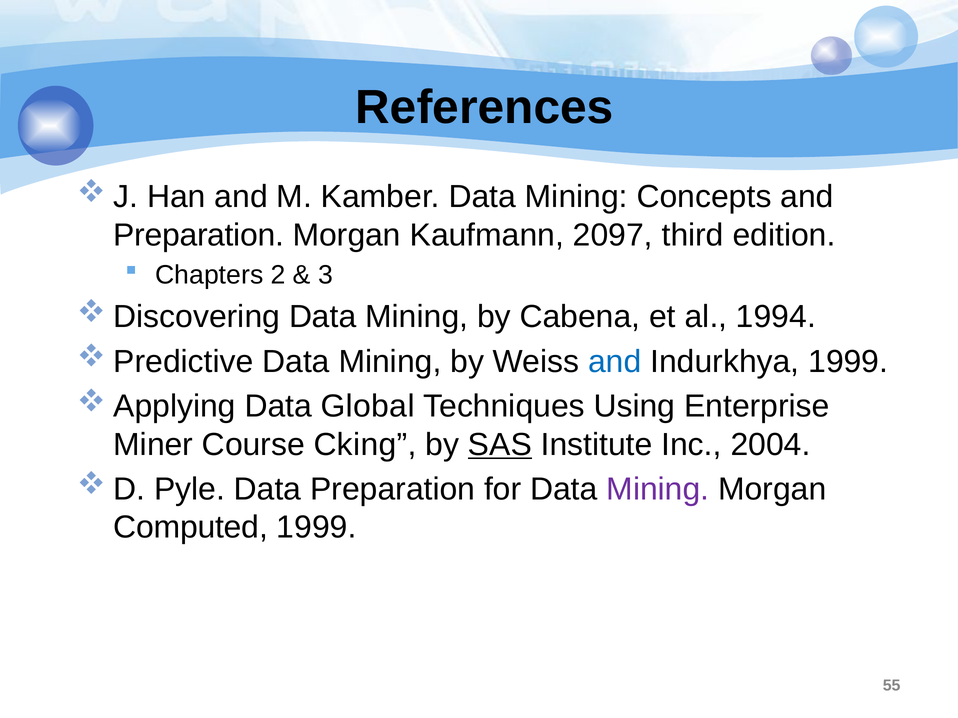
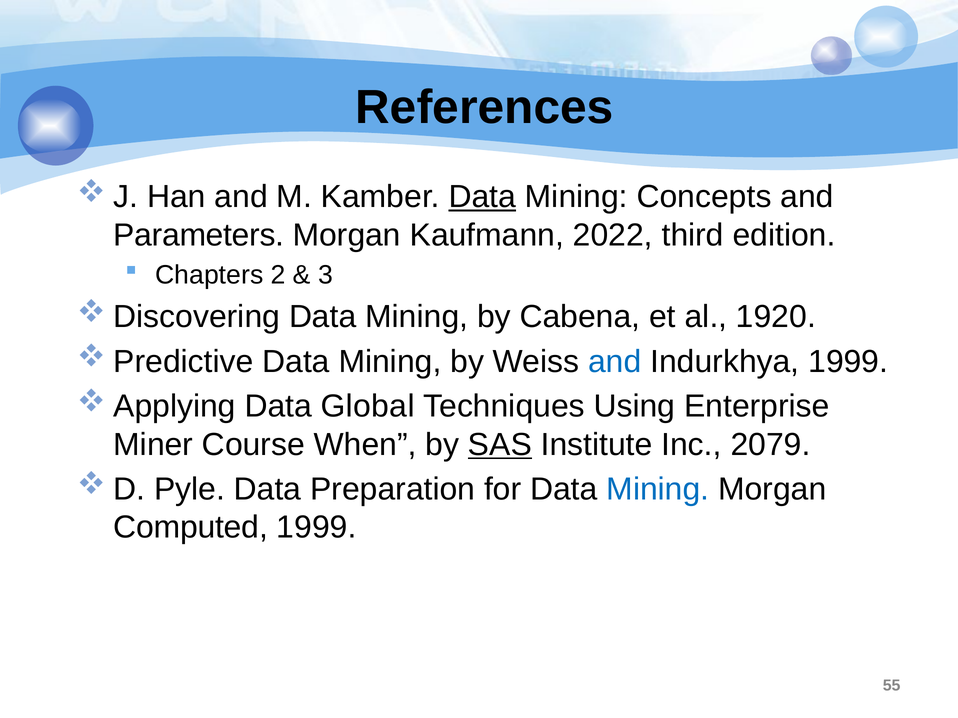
Data at (482, 197) underline: none -> present
Preparation at (199, 235): Preparation -> Parameters
2097: 2097 -> 2022
1994: 1994 -> 1920
Cking: Cking -> When
2004: 2004 -> 2079
Mining at (658, 490) colour: purple -> blue
